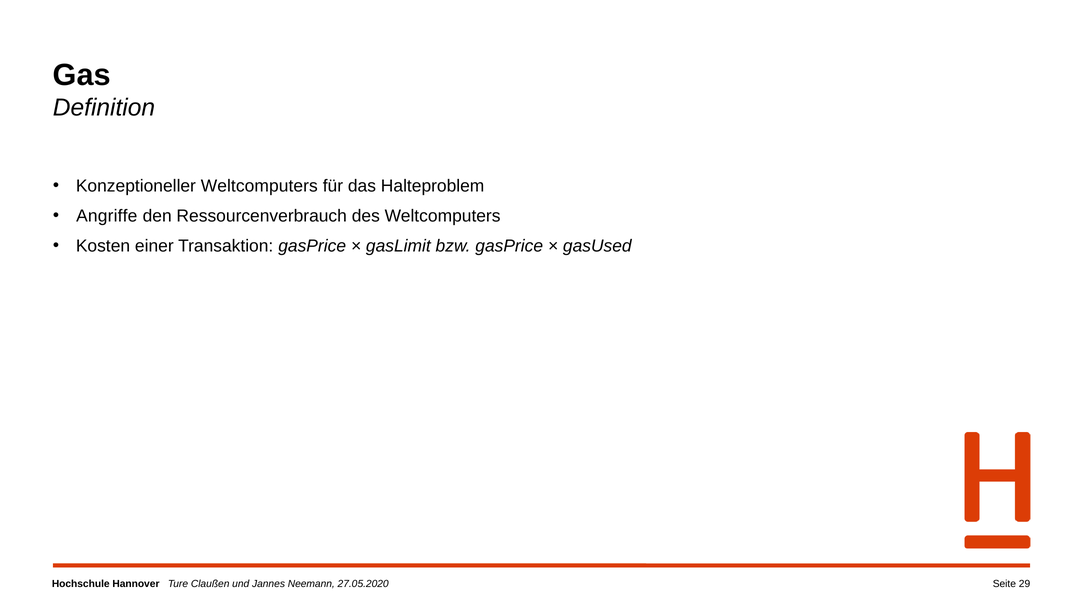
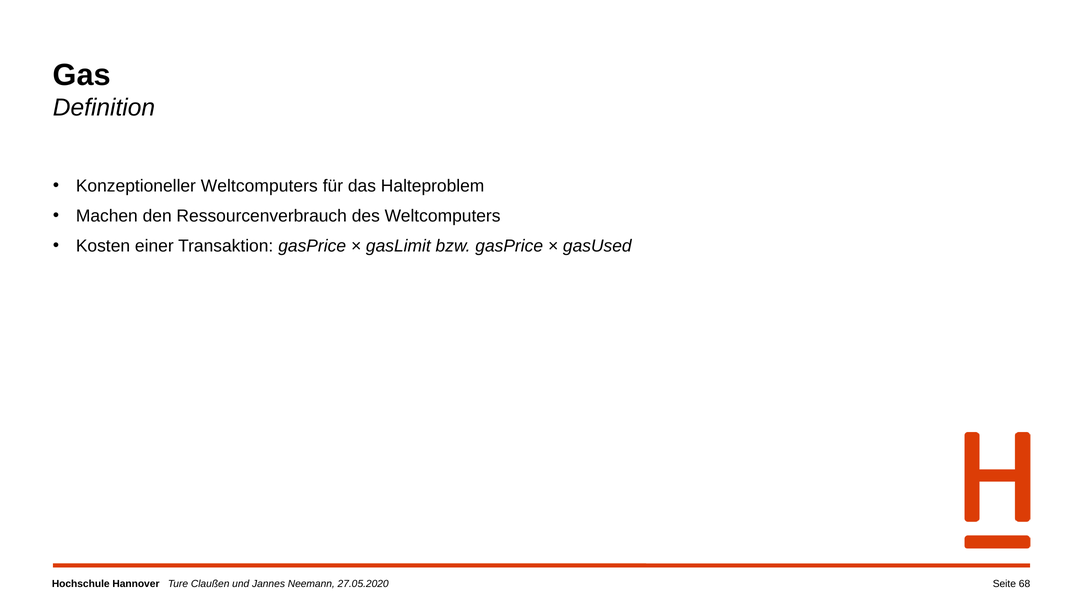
Angriffe: Angriffe -> Machen
29: 29 -> 68
